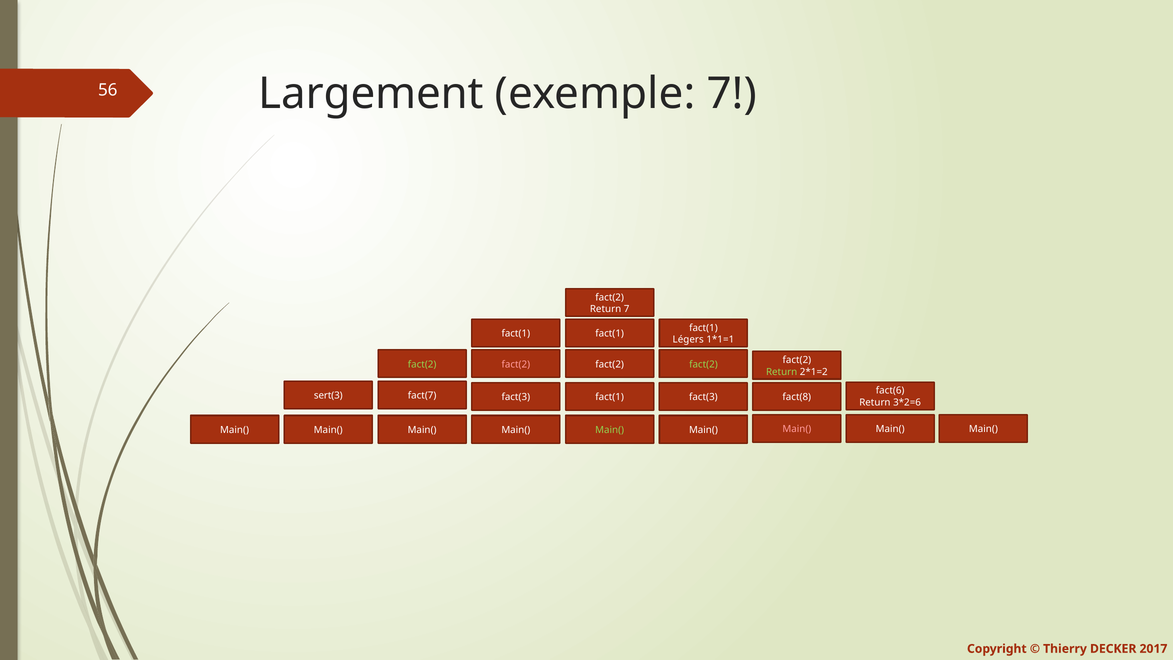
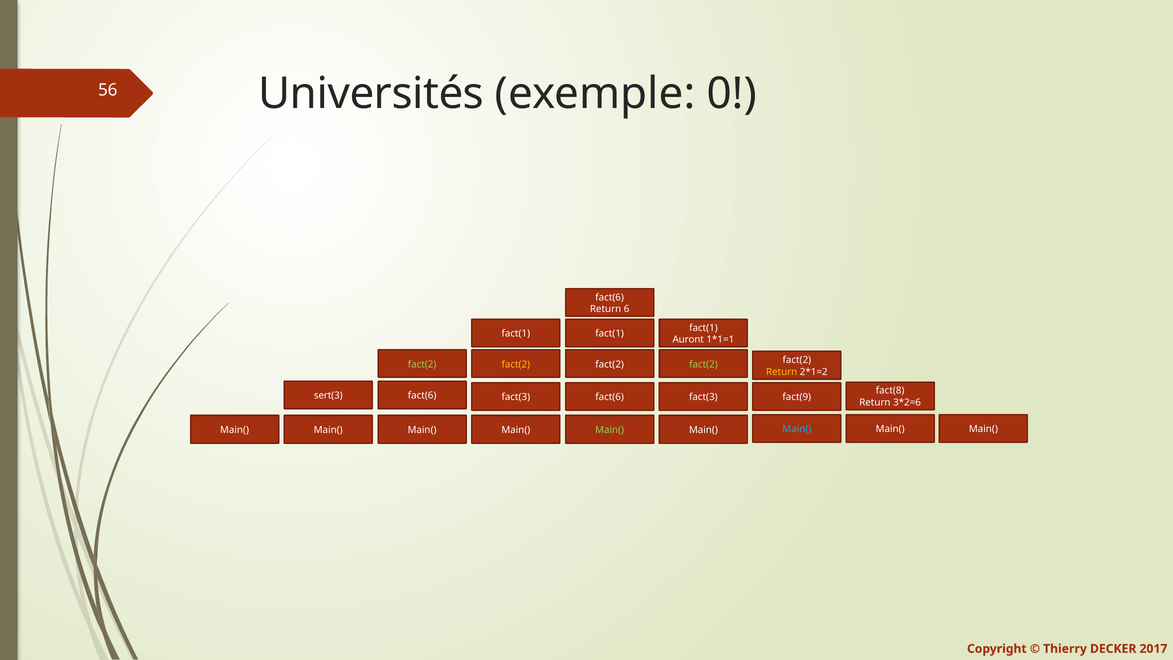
Largement: Largement -> Universités
exemple 7: 7 -> 0
fact(2 at (610, 297): fact(2 -> fact(6
Return 7: 7 -> 6
Légers: Légers -> Auront
fact(2 at (516, 364) colour: pink -> yellow
Return at (782, 372) colour: light green -> yellow
fact(6: fact(6 -> fact(8
fact(7 at (422, 396): fact(7 -> fact(6
fact(3 fact(1: fact(1 -> fact(6
fact(8: fact(8 -> fact(9
Main( at (797, 429) colour: pink -> light blue
